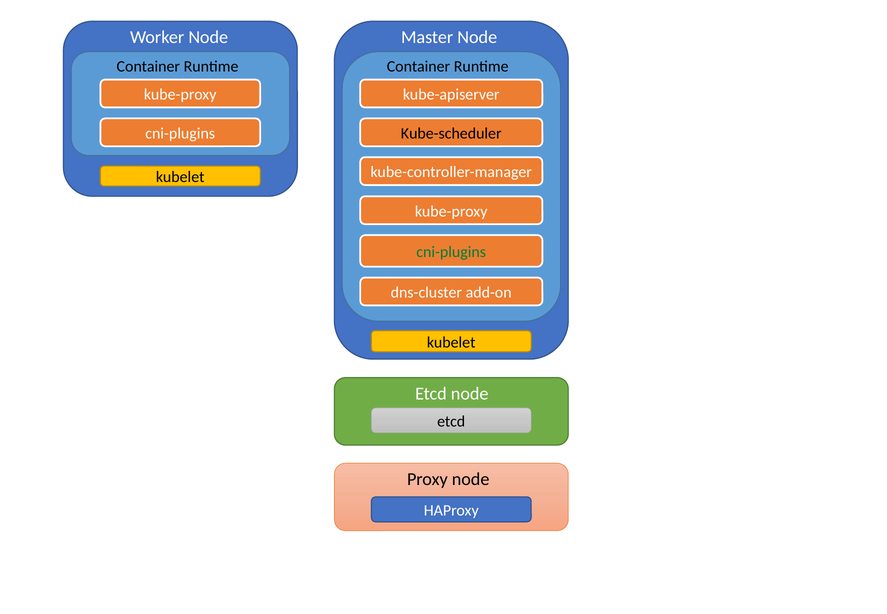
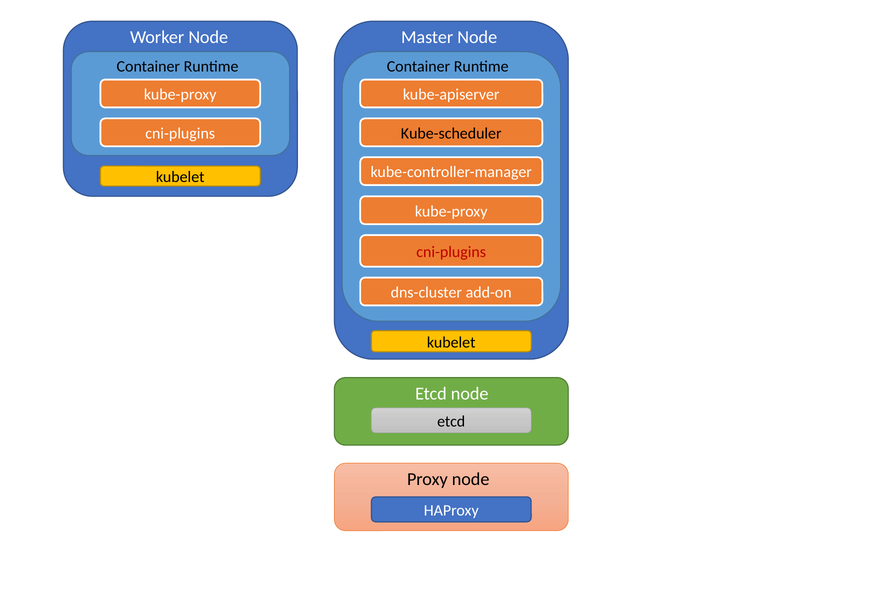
cni-plugins at (451, 252) colour: green -> red
